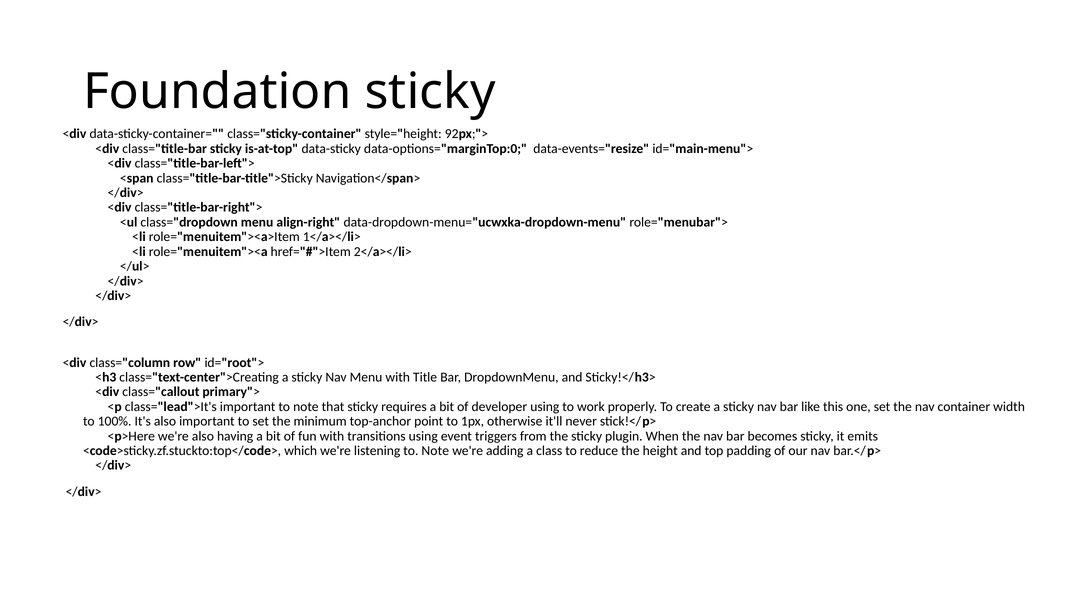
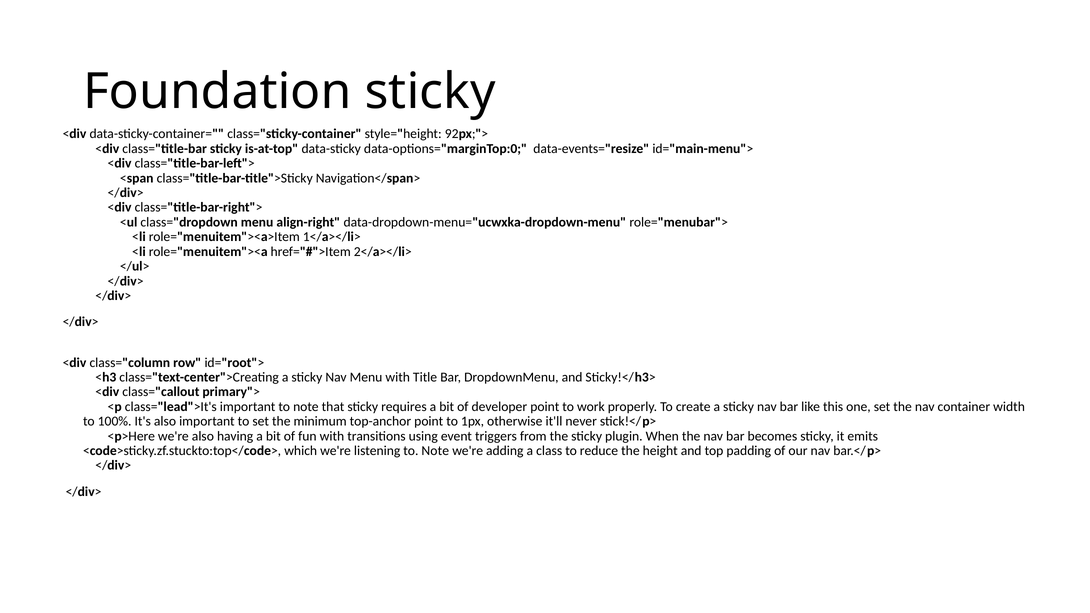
developer using: using -> point
